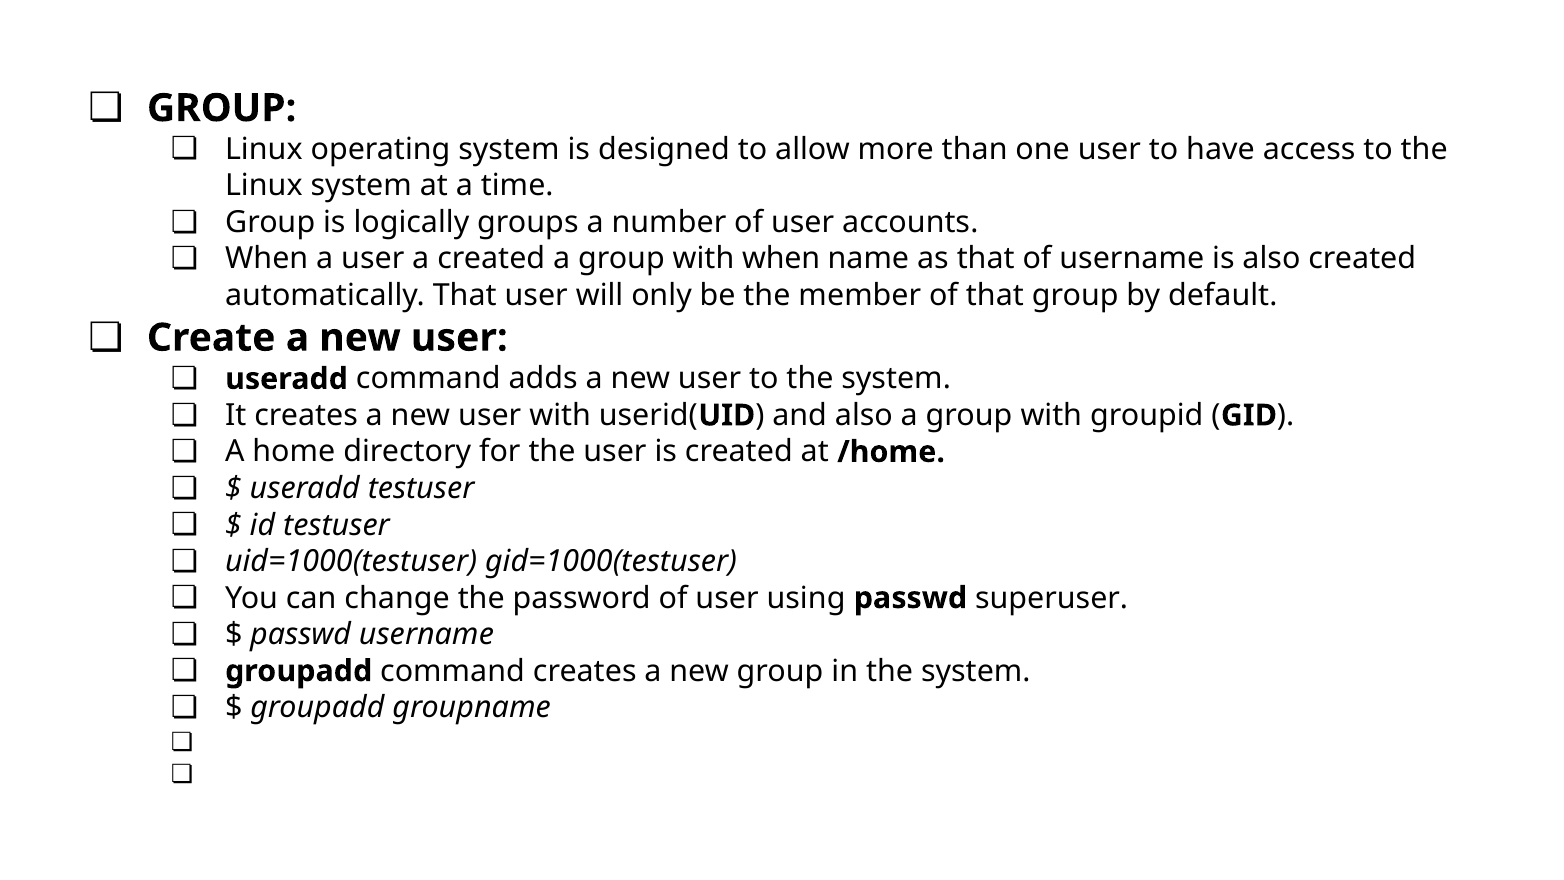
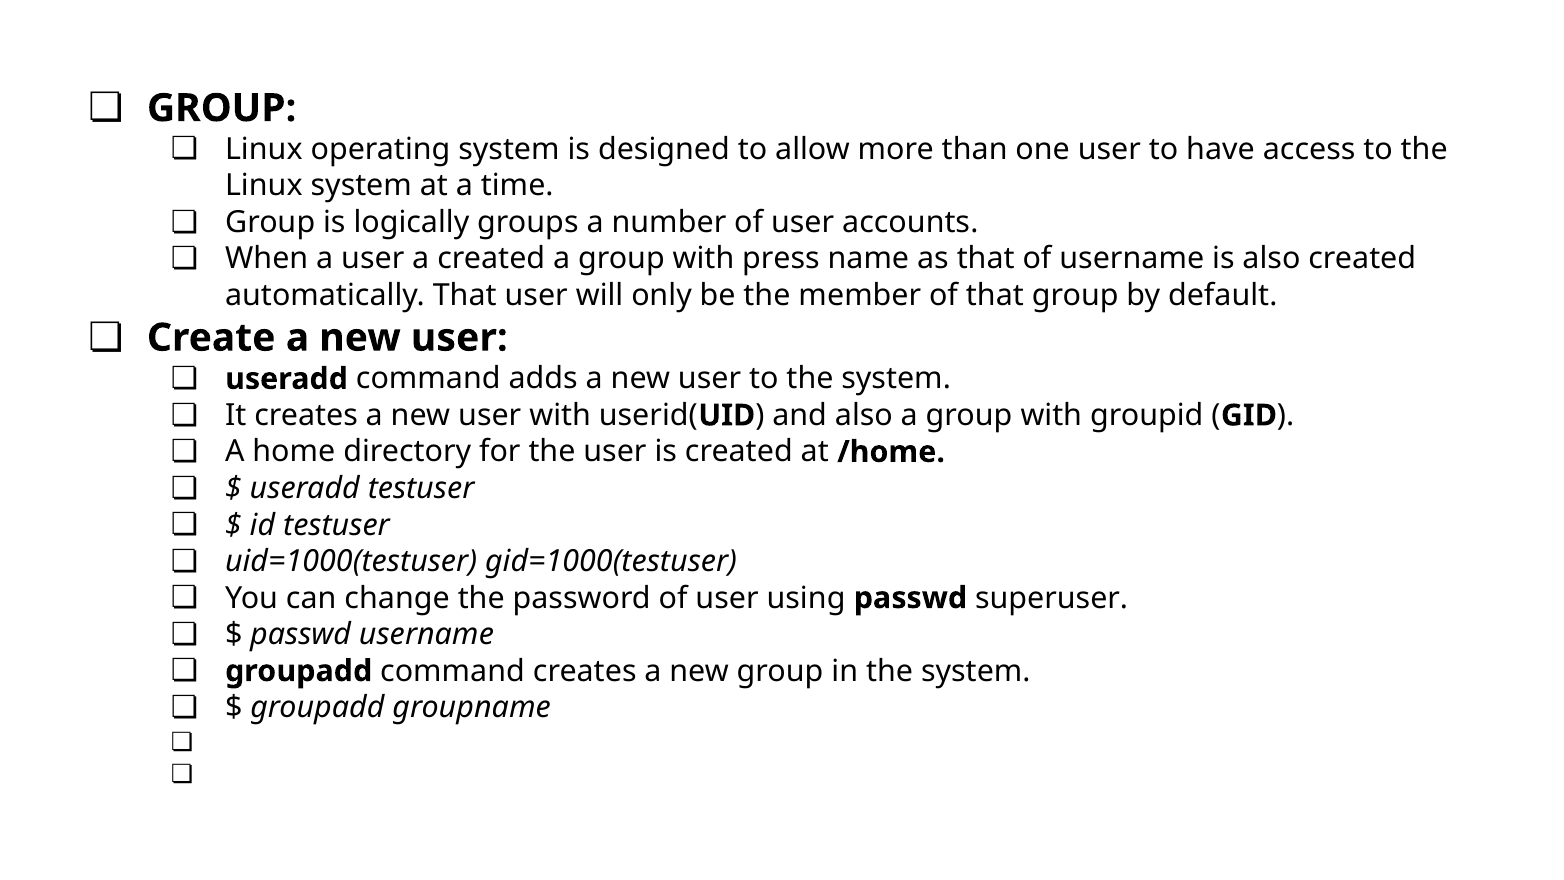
with when: when -> press
